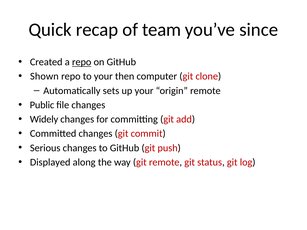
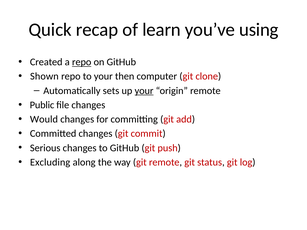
team: team -> learn
since: since -> using
your at (144, 91) underline: none -> present
Widely: Widely -> Would
Displayed: Displayed -> Excluding
